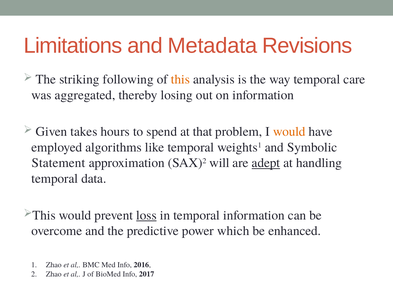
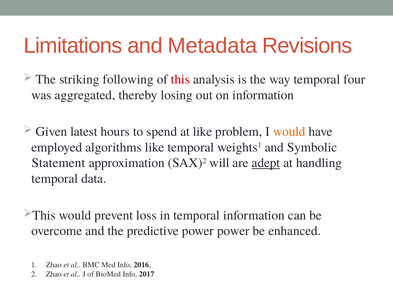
this colour: orange -> red
care: care -> four
takes: takes -> latest
at that: that -> like
loss underline: present -> none
power which: which -> power
